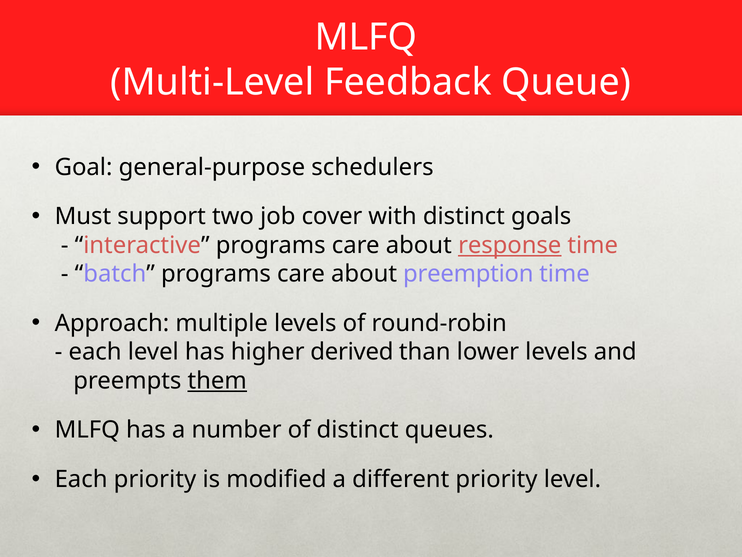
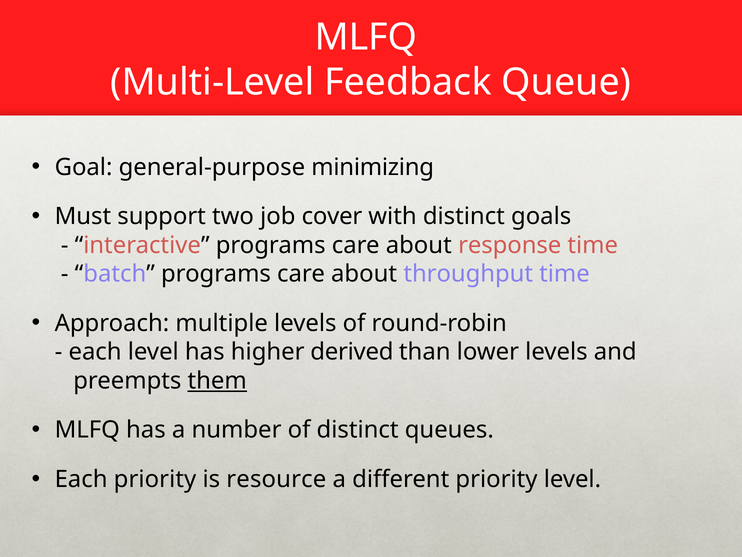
schedulers: schedulers -> minimizing
response underline: present -> none
preemption: preemption -> throughput
modified: modified -> resource
